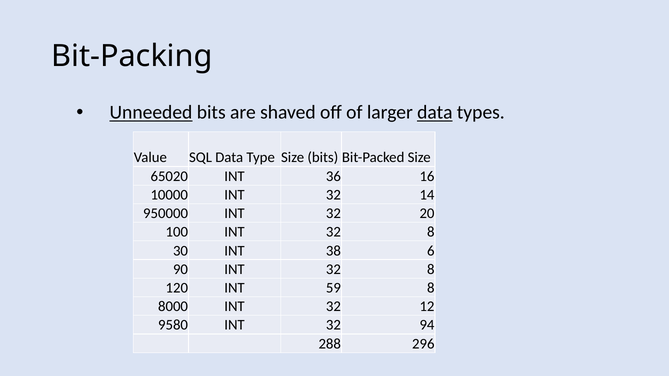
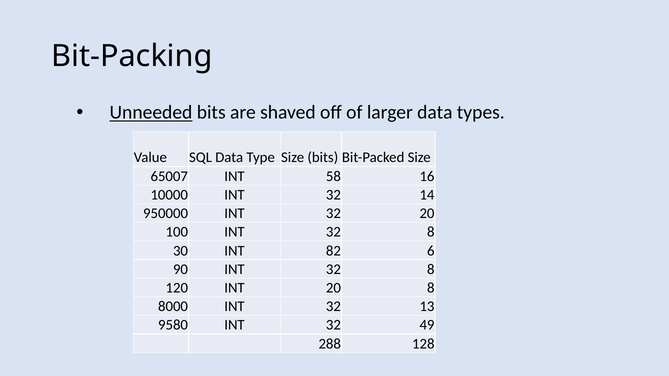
data at (435, 113) underline: present -> none
65020: 65020 -> 65007
36: 36 -> 58
38: 38 -> 82
INT 59: 59 -> 20
12: 12 -> 13
94: 94 -> 49
296: 296 -> 128
